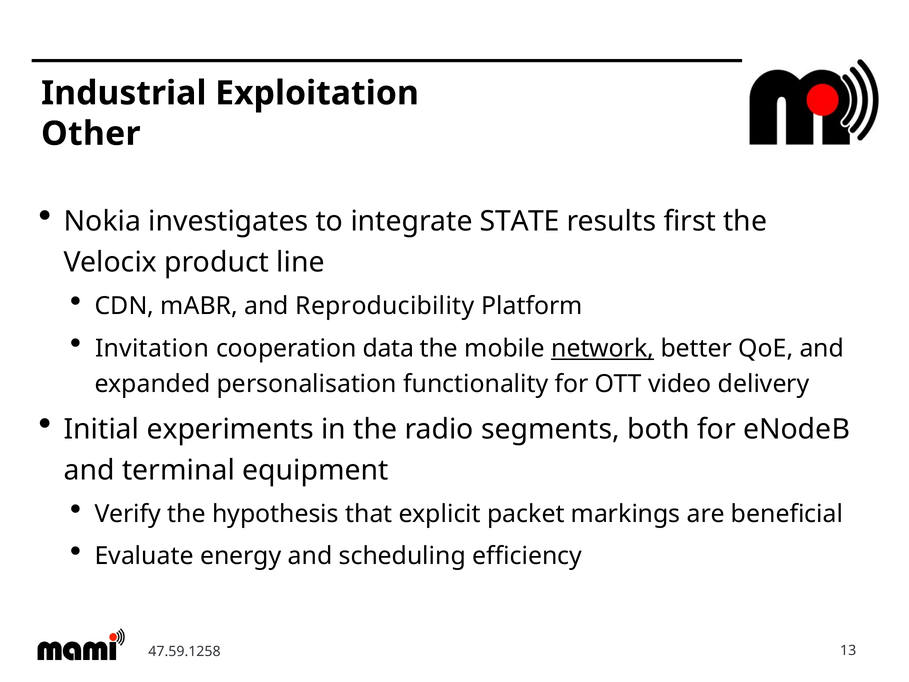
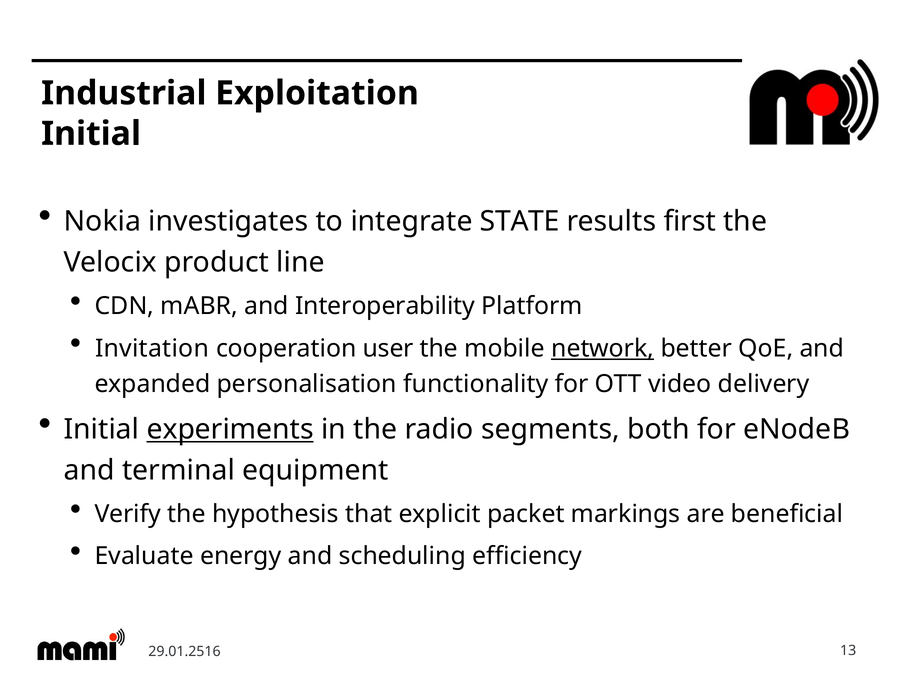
Other at (91, 134): Other -> Initial
Reproducibility: Reproducibility -> Interoperability
data: data -> user
experiments underline: none -> present
47.59.1258: 47.59.1258 -> 29.01.2516
